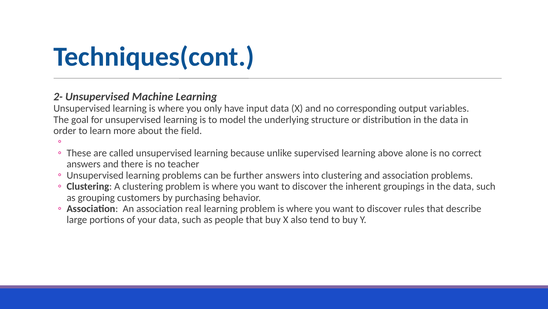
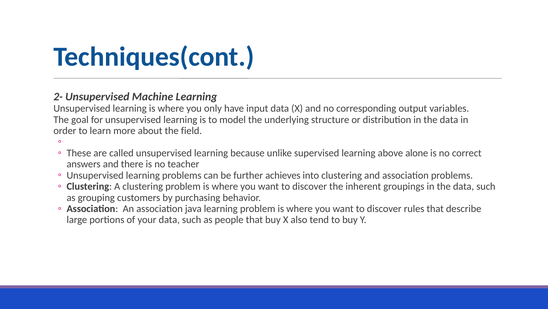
further answers: answers -> achieves
real: real -> java
